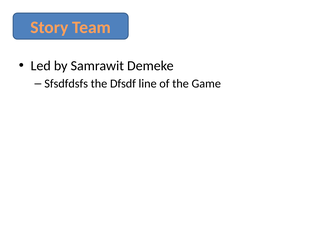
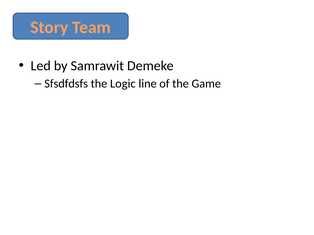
Dfsdf: Dfsdf -> Logic
